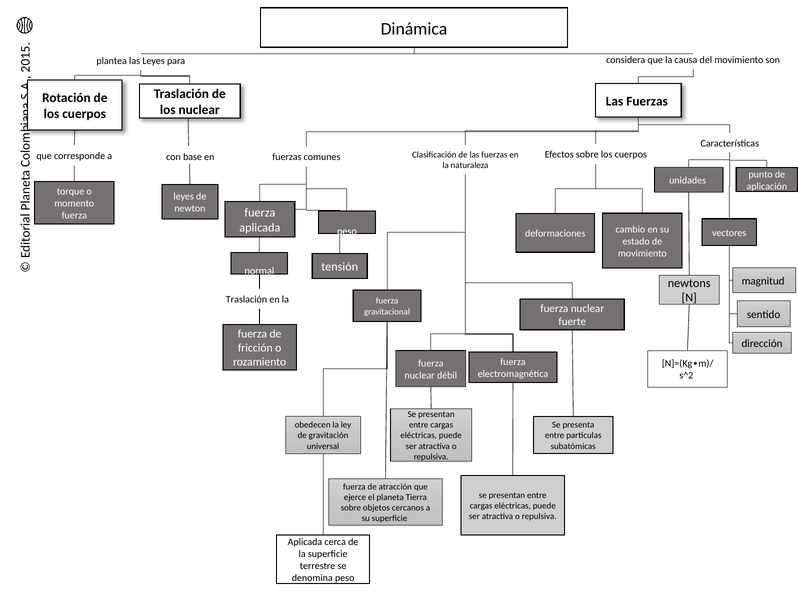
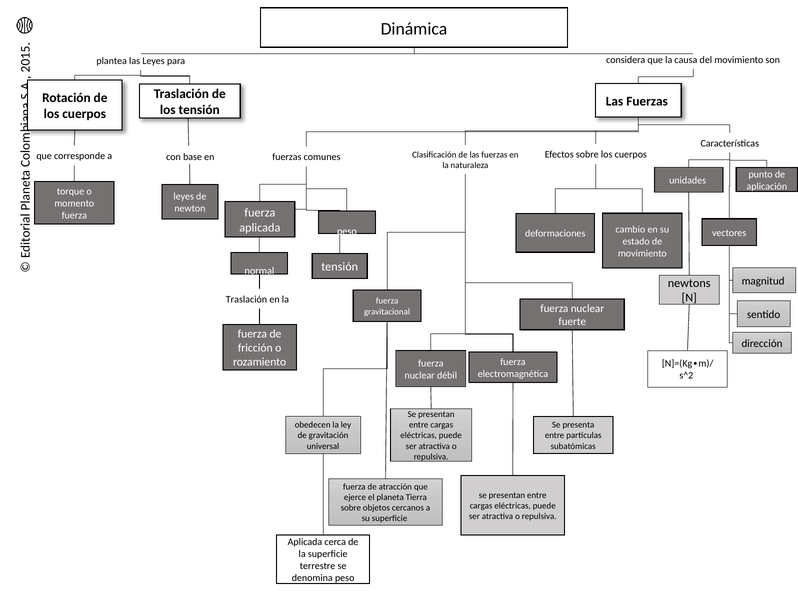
los nuclear: nuclear -> tensión
